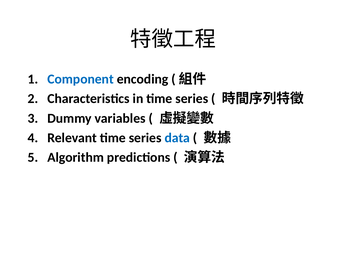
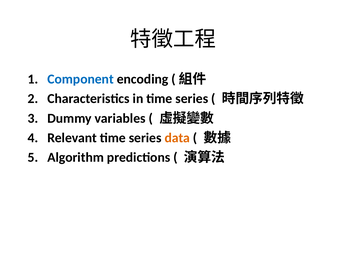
data colour: blue -> orange
